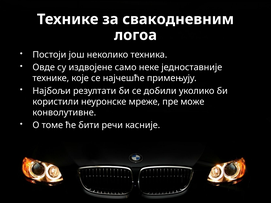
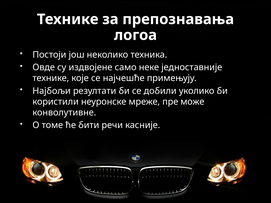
свакодневним: свакодневним -> препознавања
